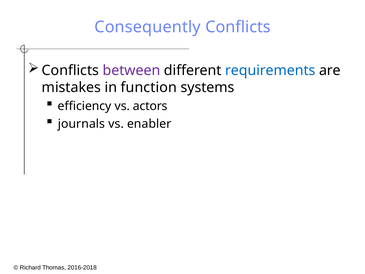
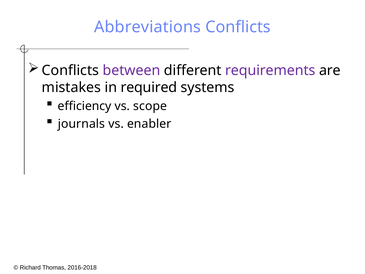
Consequently: Consequently -> Abbreviations
requirements colour: blue -> purple
function: function -> required
actors: actors -> scope
